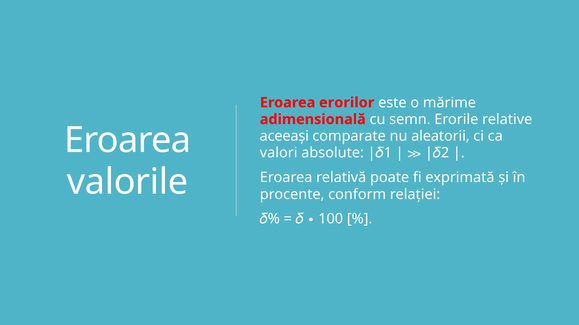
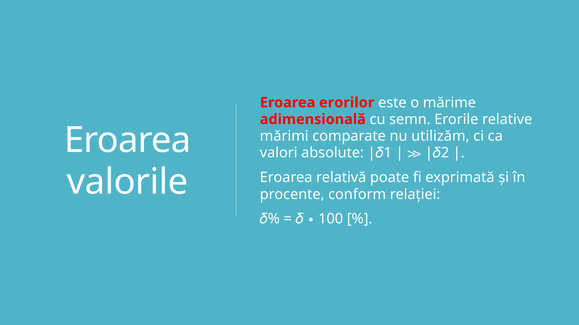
aceeași: aceeași -> mărimi
aleatorii: aleatorii -> utilizăm
